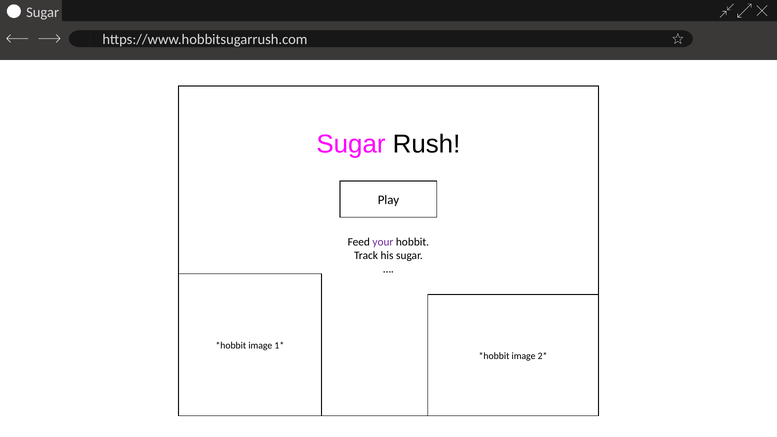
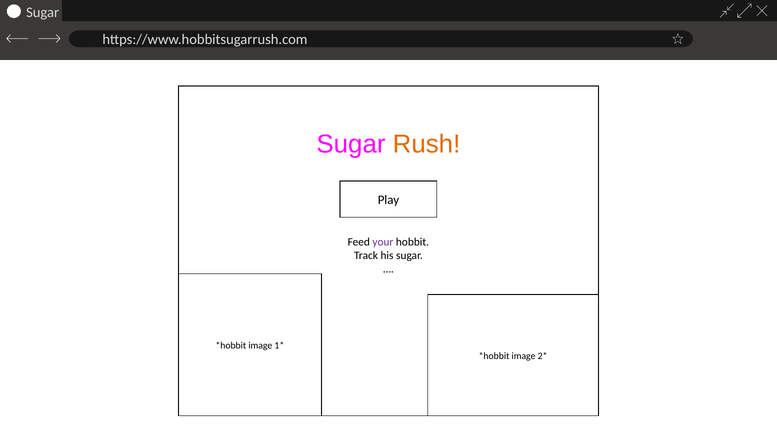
Rush colour: black -> orange
